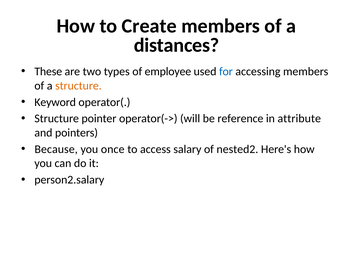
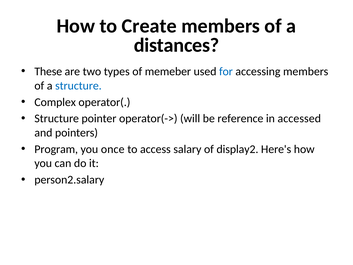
employee: employee -> memeber
structure at (78, 86) colour: orange -> blue
Keyword: Keyword -> Complex
attribute: attribute -> accessed
Because: Because -> Program
nested2: nested2 -> display2
